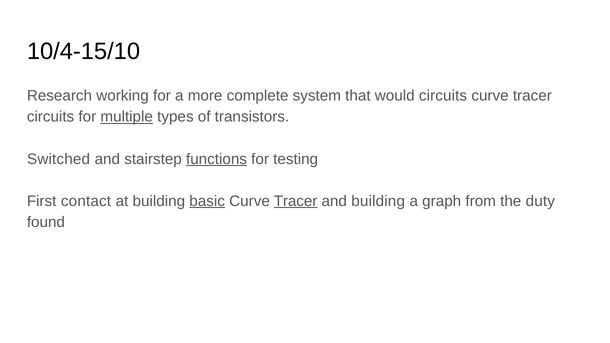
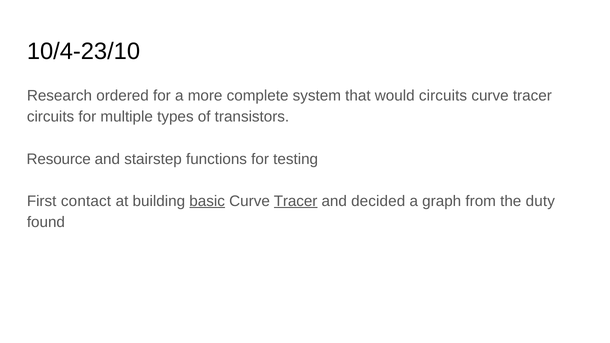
10/4-15/10: 10/4-15/10 -> 10/4-23/10
working: working -> ordered
multiple underline: present -> none
Switched: Switched -> Resource
functions underline: present -> none
and building: building -> decided
